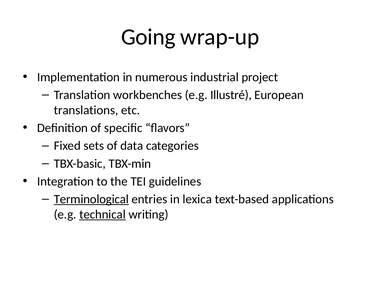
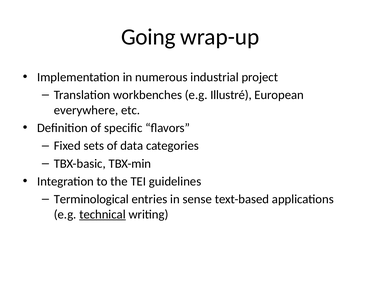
translations: translations -> everywhere
Terminological underline: present -> none
lexica: lexica -> sense
